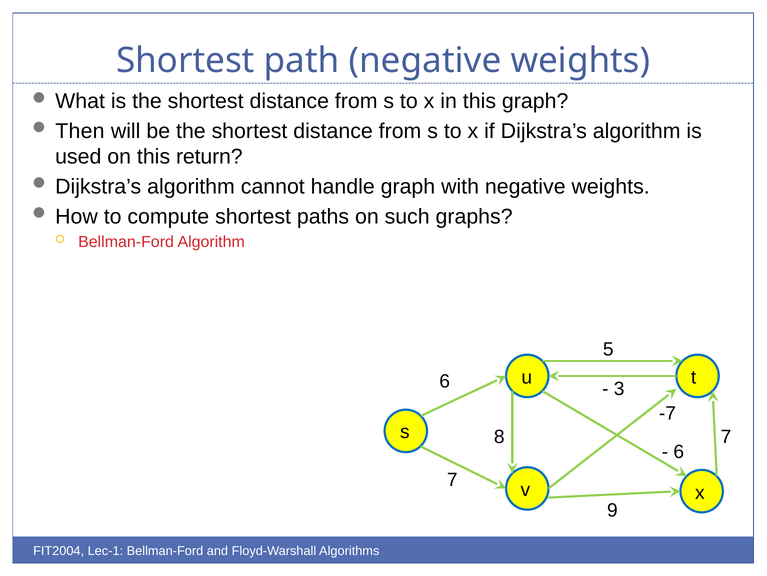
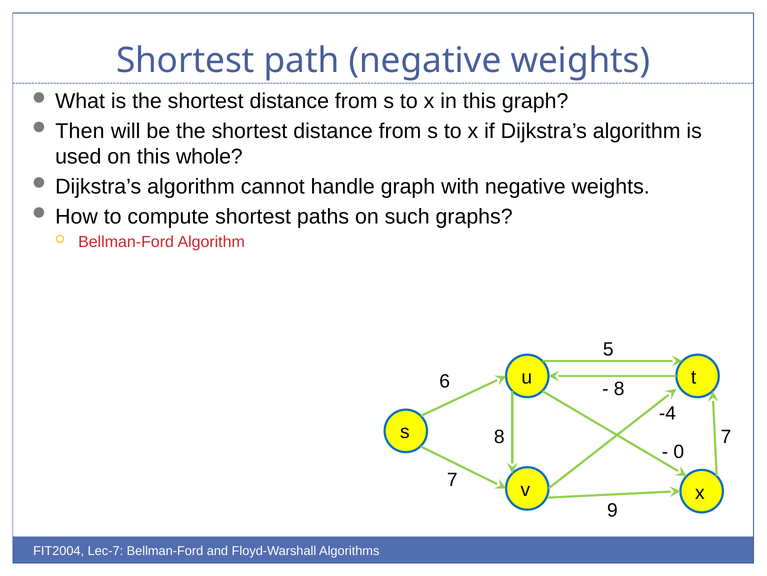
return: return -> whole
3 at (619, 388): 3 -> 8
-7: -7 -> -4
6 at (679, 451): 6 -> 0
Lec-1: Lec-1 -> Lec-7
